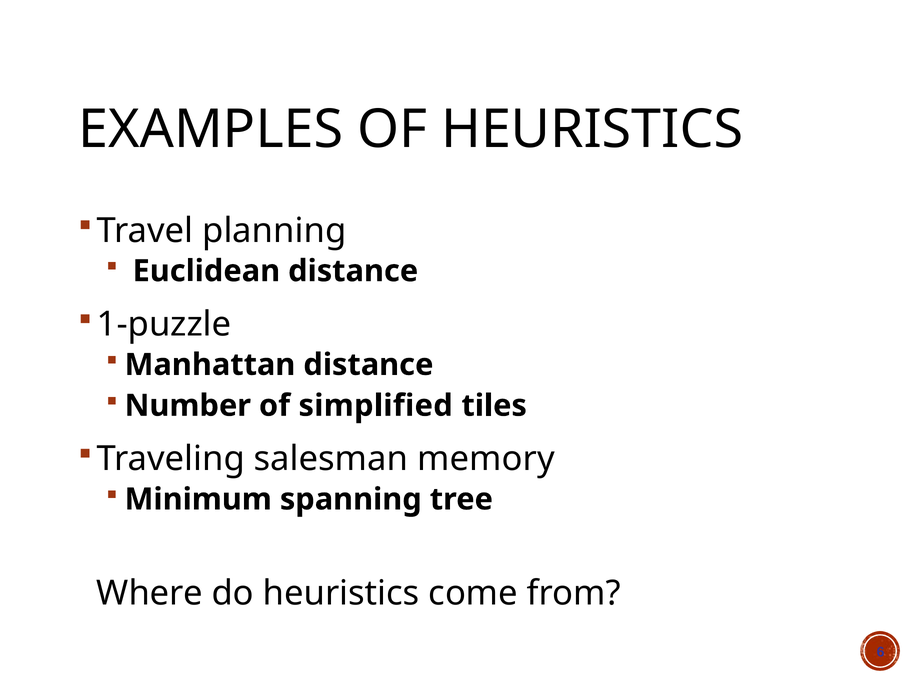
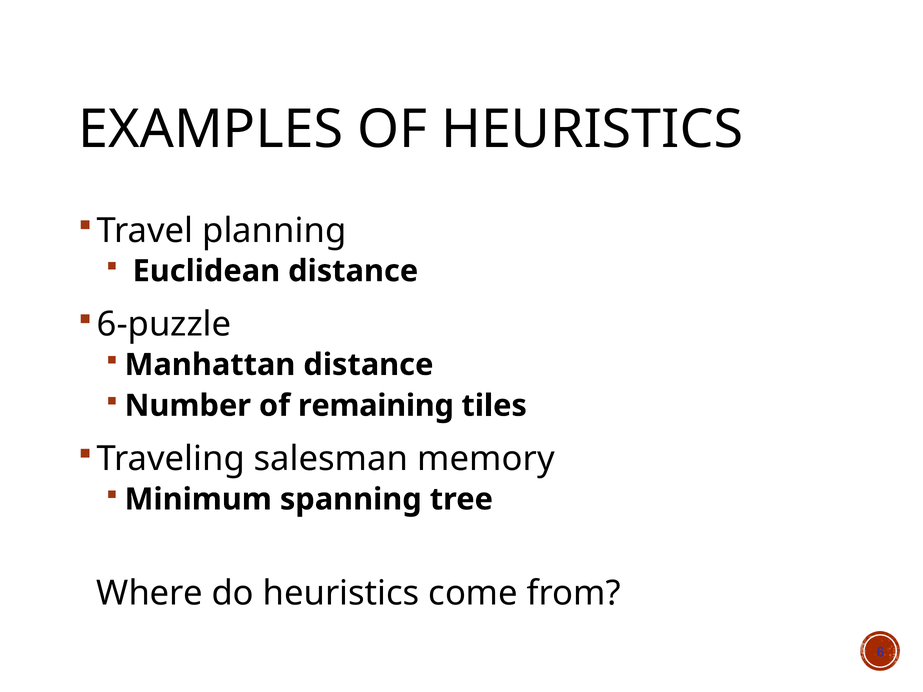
1-puzzle: 1-puzzle -> 6-puzzle
simplified: simplified -> remaining
